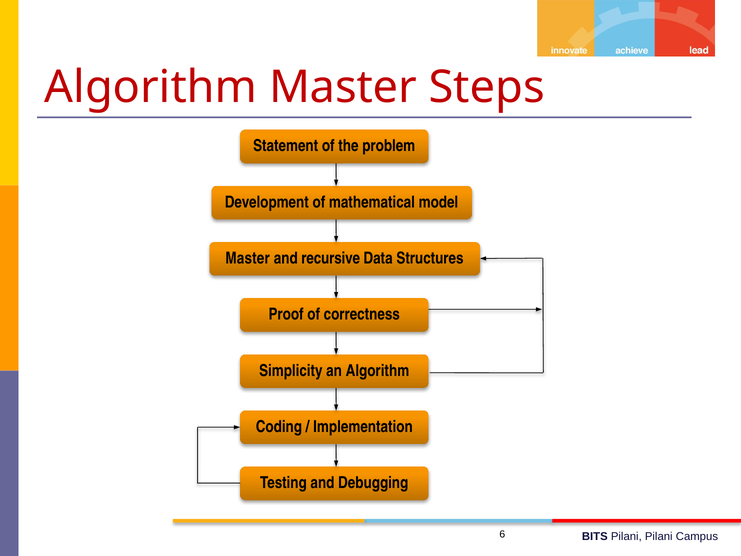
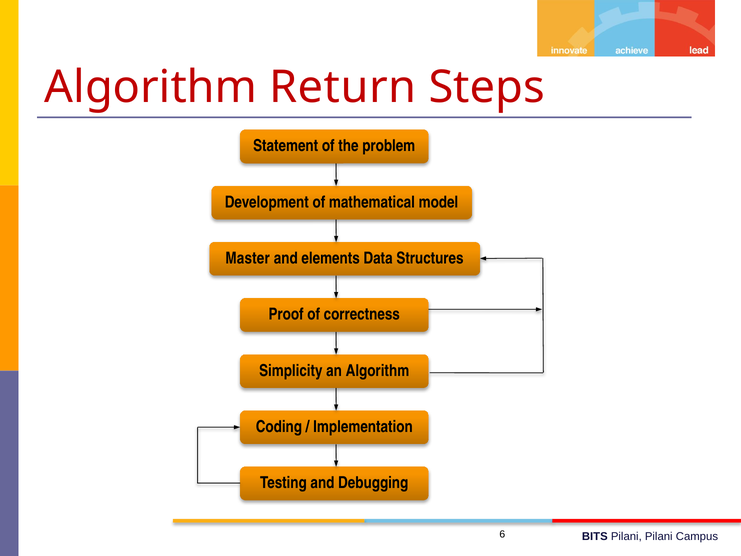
Algorithm Master: Master -> Return
recursive: recursive -> elements
